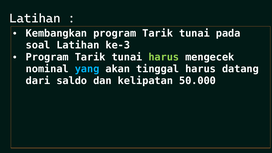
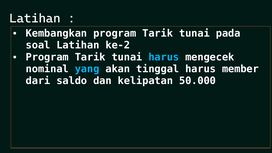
ke-3: ke-3 -> ke-2
harus at (164, 57) colour: light green -> light blue
datang: datang -> member
